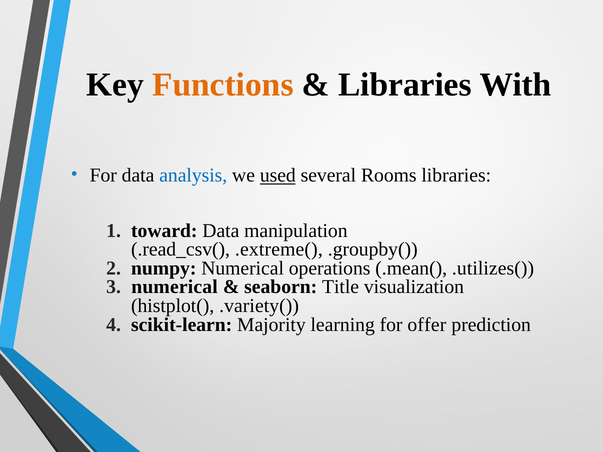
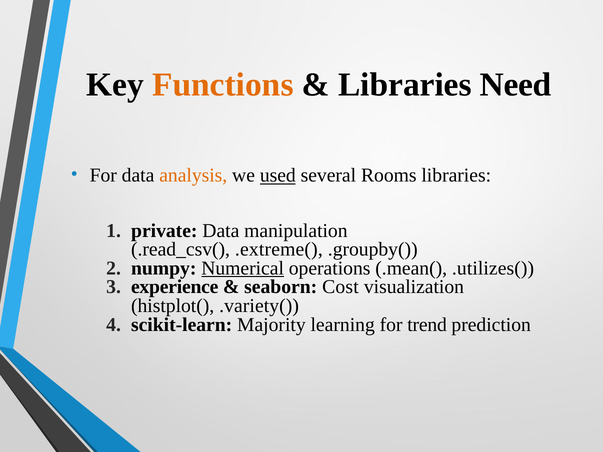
With: With -> Need
analysis colour: blue -> orange
toward: toward -> private
Numerical at (243, 268) underline: none -> present
numerical at (175, 287): numerical -> experience
Title: Title -> Cost
offer: offer -> trend
